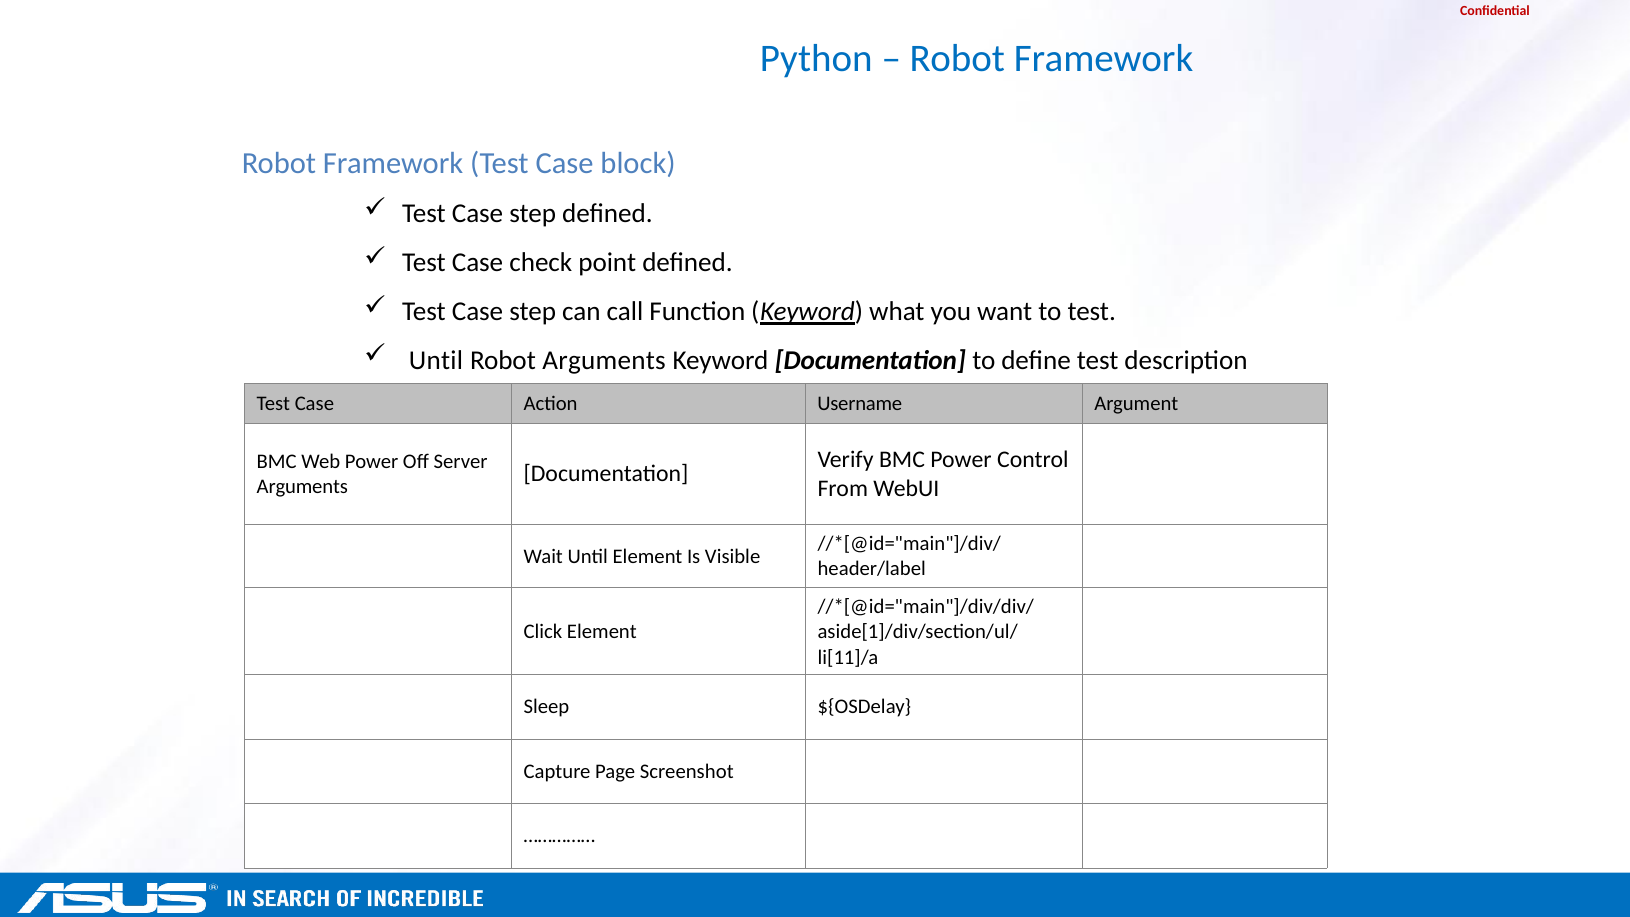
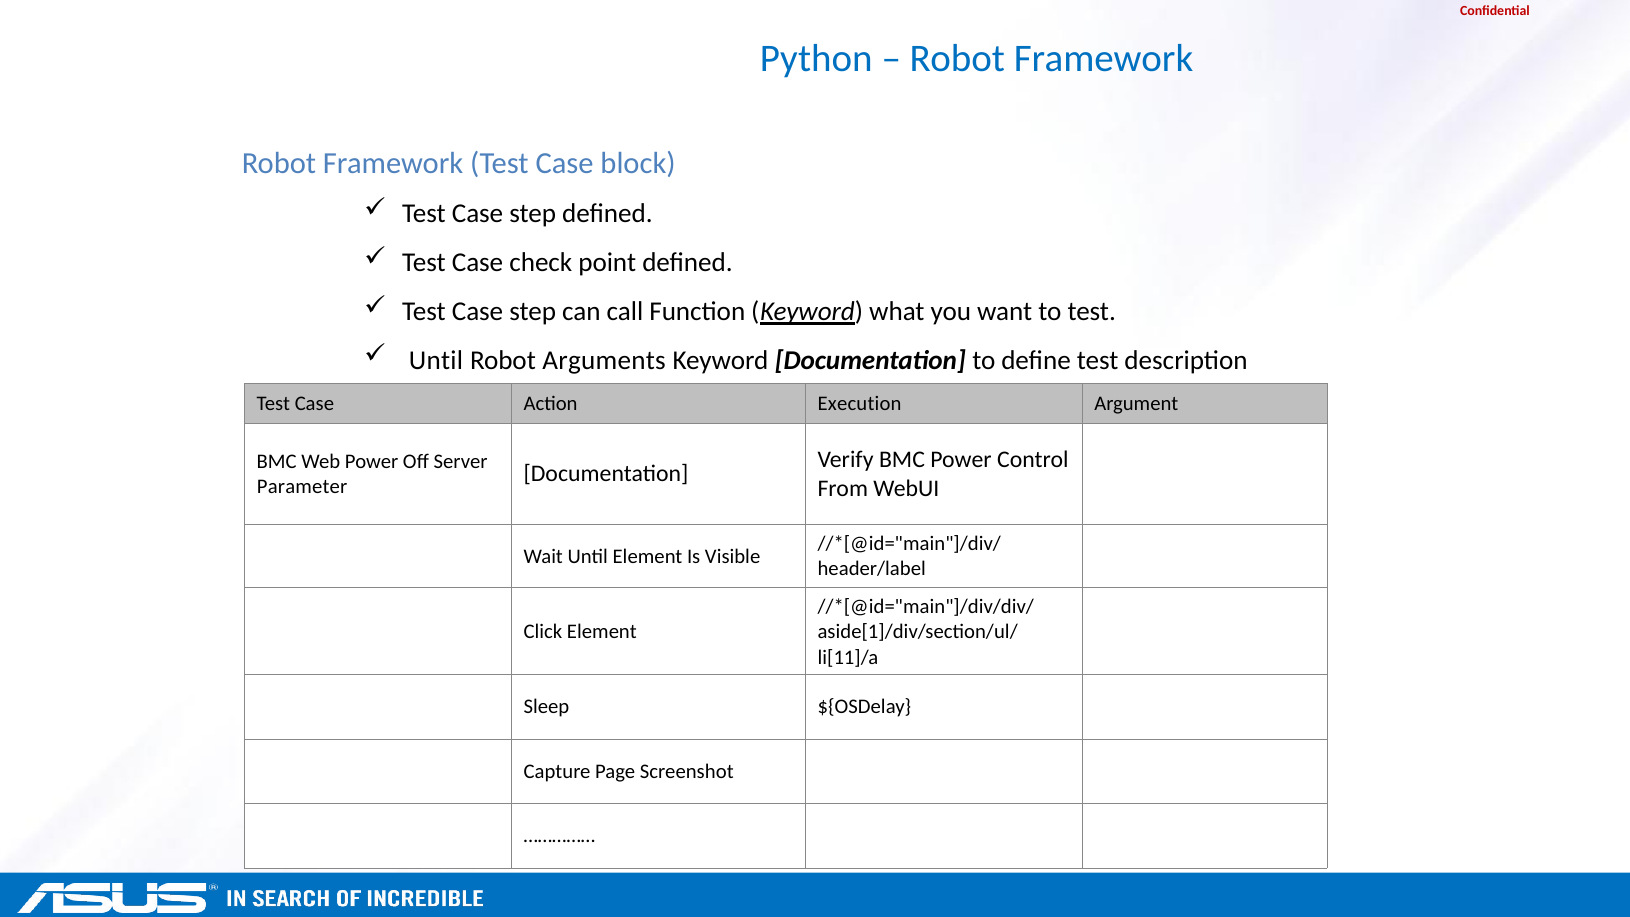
Username: Username -> Execution
Arguments at (302, 487): Arguments -> Parameter
